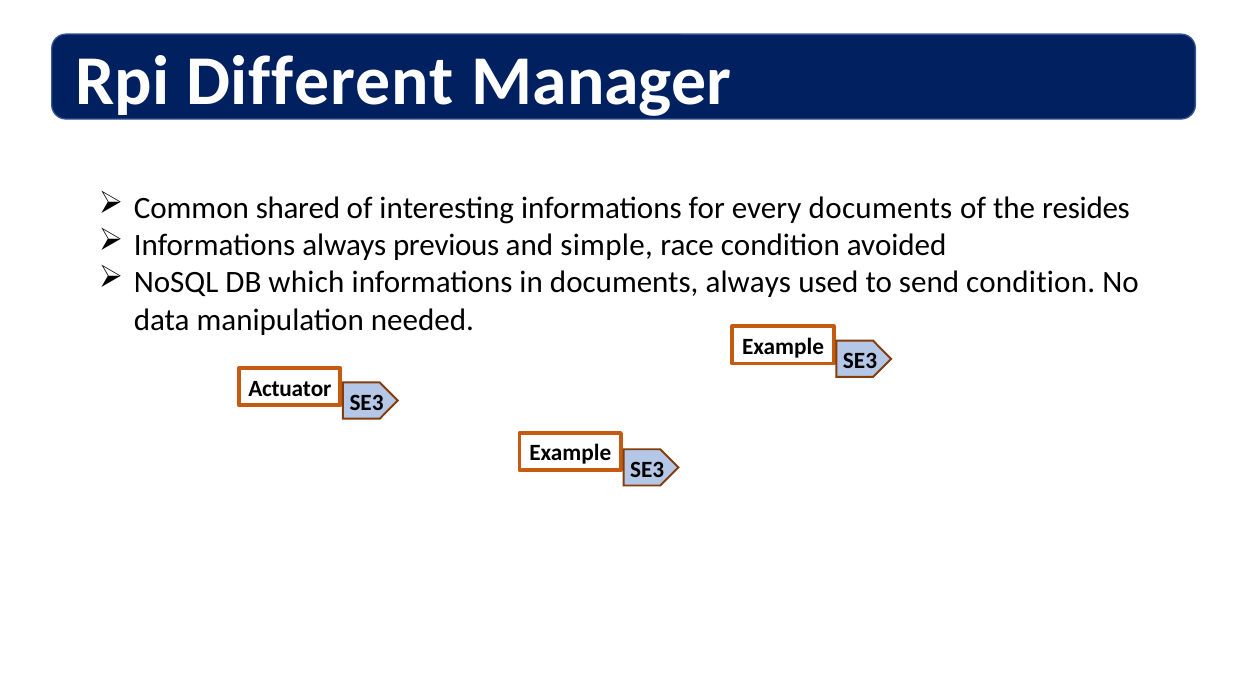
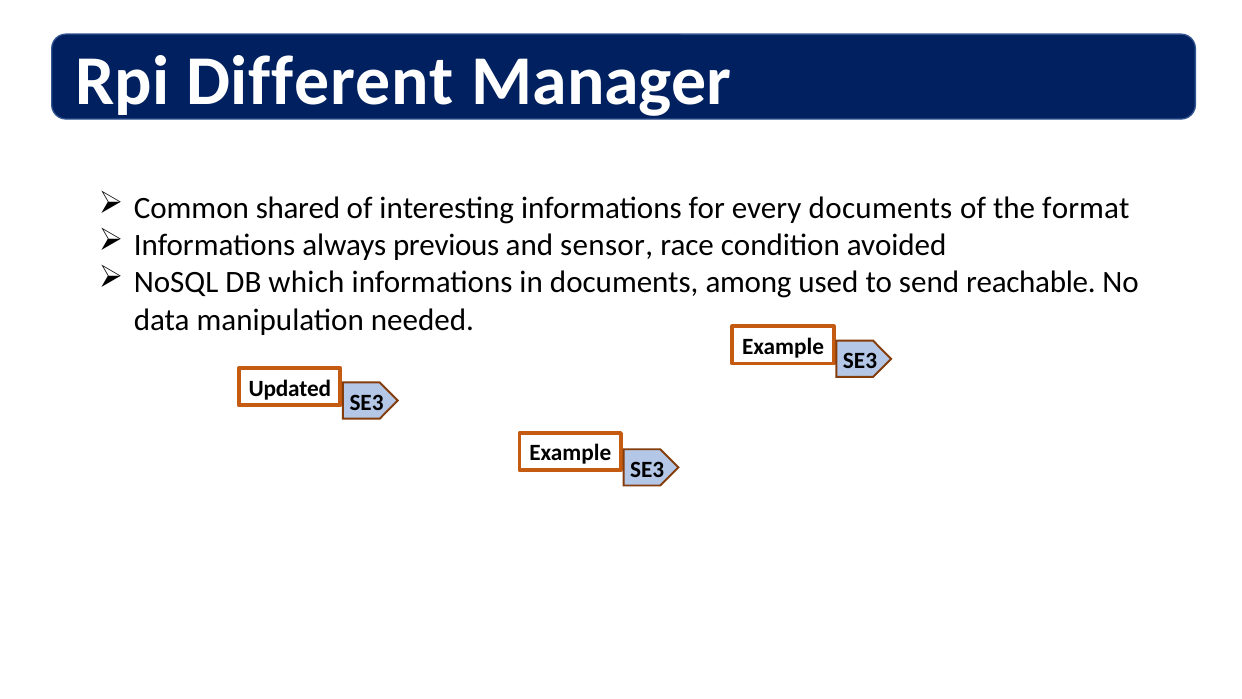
resides: resides -> format
simple: simple -> sensor
documents always: always -> among
send condition: condition -> reachable
Actuator: Actuator -> Updated
